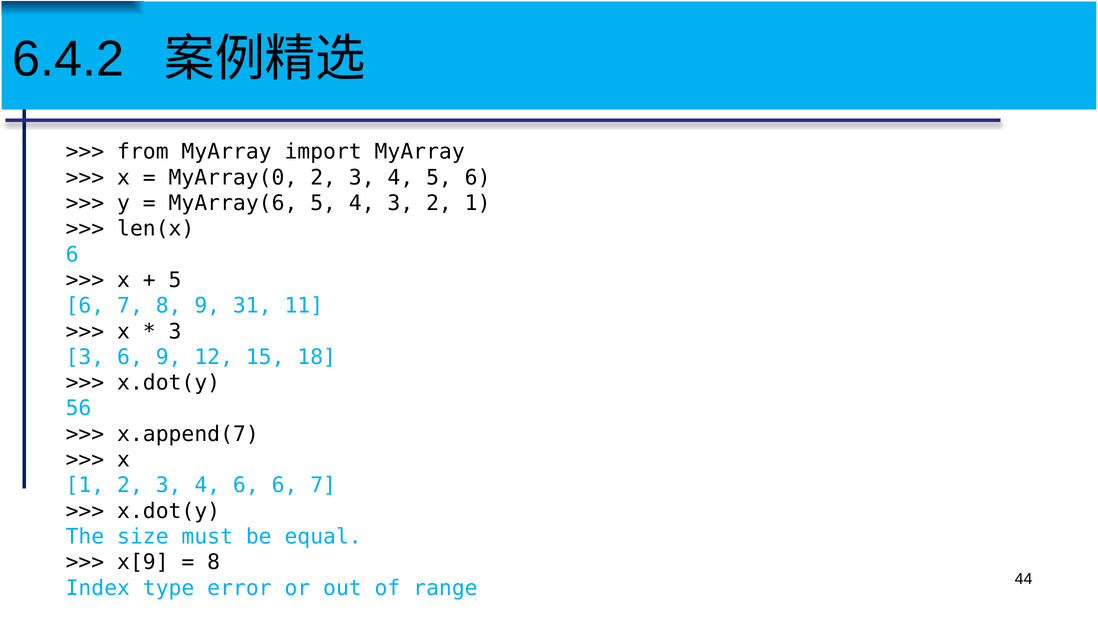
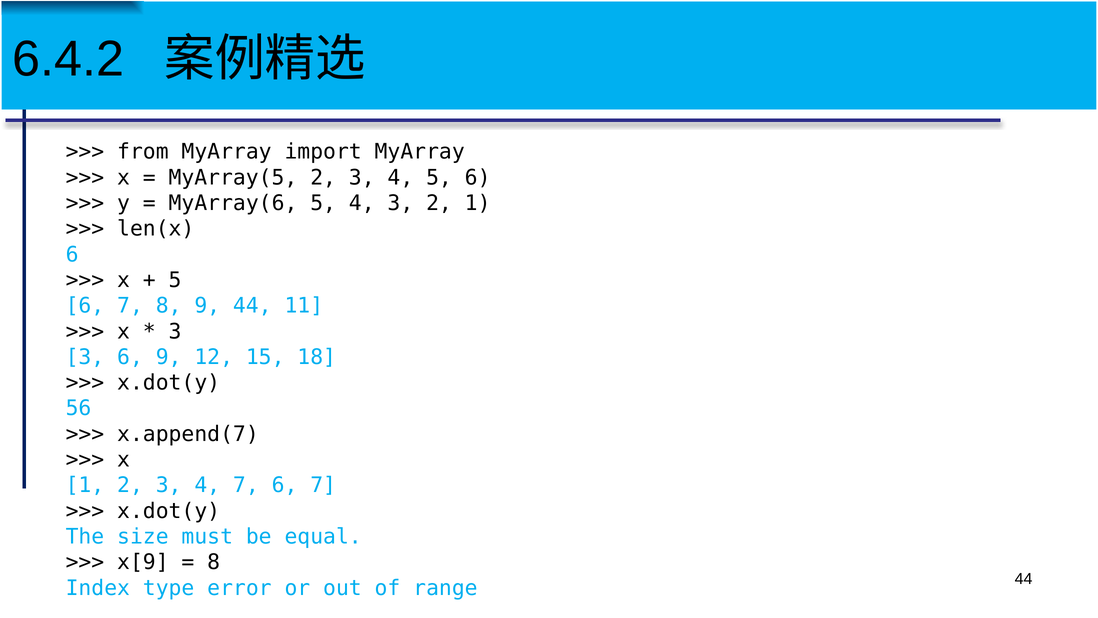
MyArray(0: MyArray(0 -> MyArray(5
9 31: 31 -> 44
4 6: 6 -> 7
